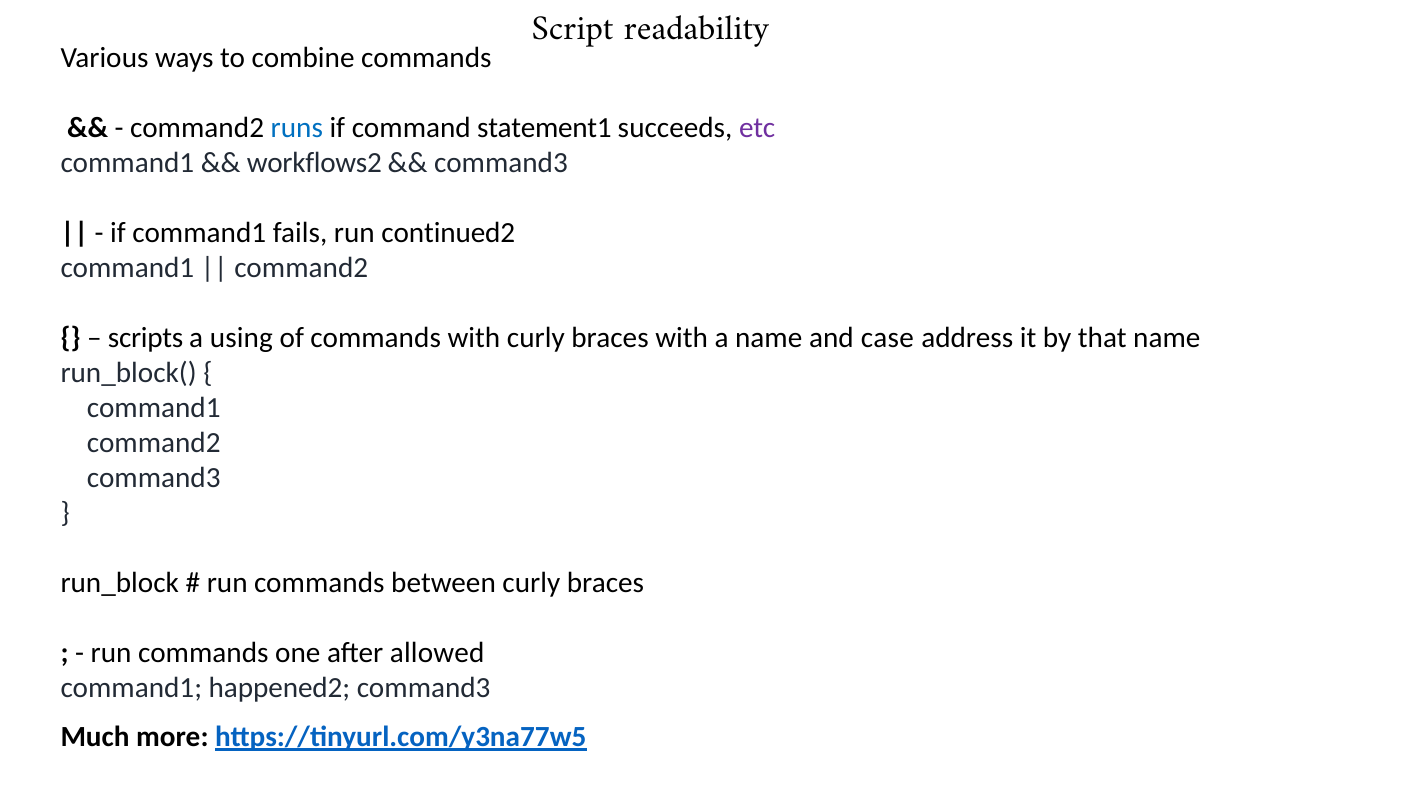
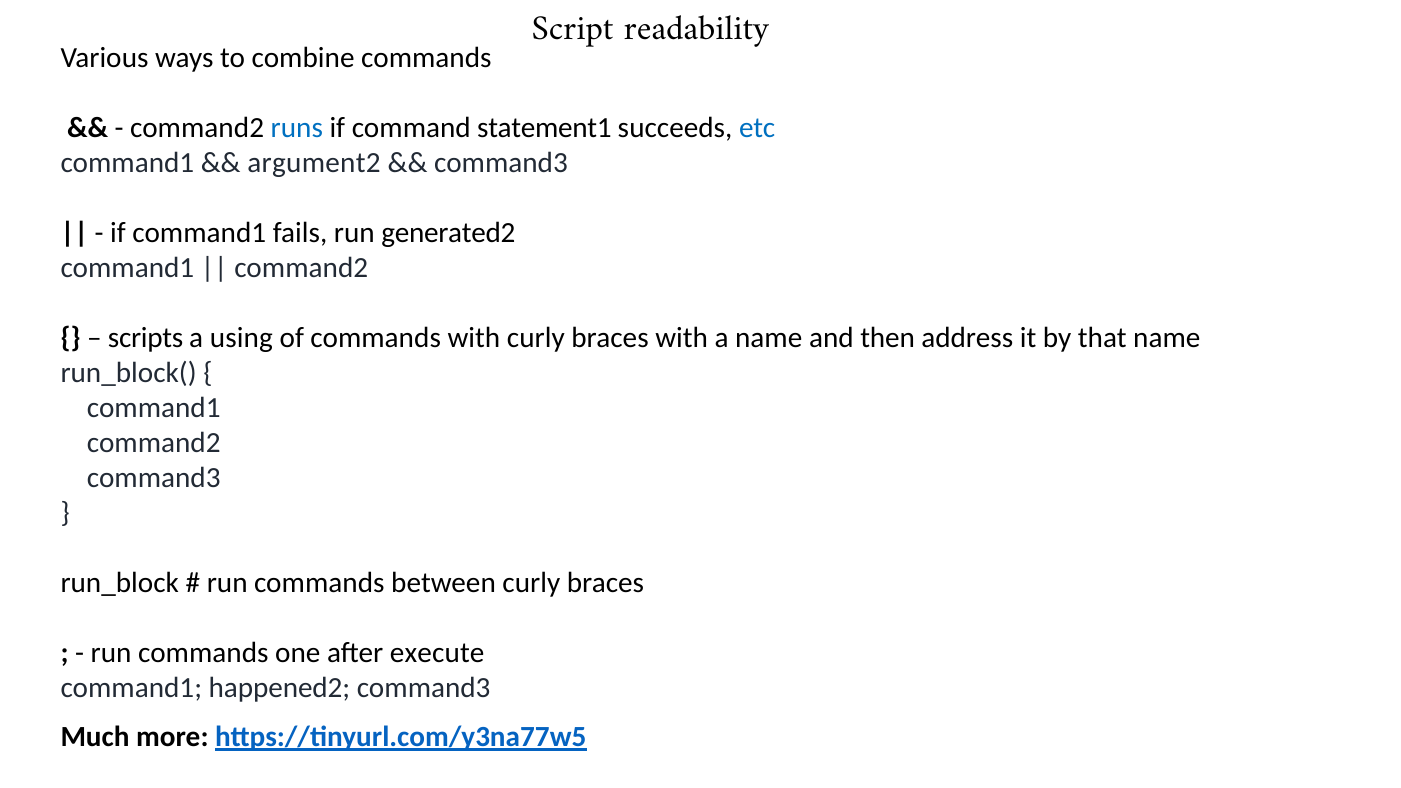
etc colour: purple -> blue
workflows2: workflows2 -> argument2
continued2: continued2 -> generated2
case: case -> then
allowed: allowed -> execute
